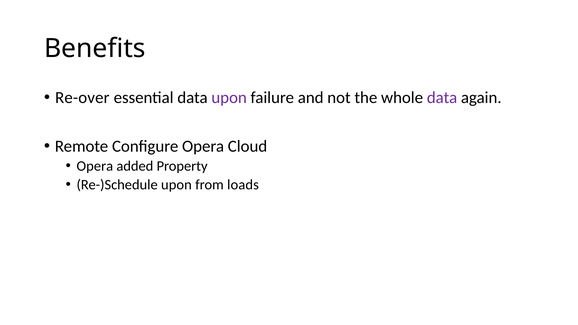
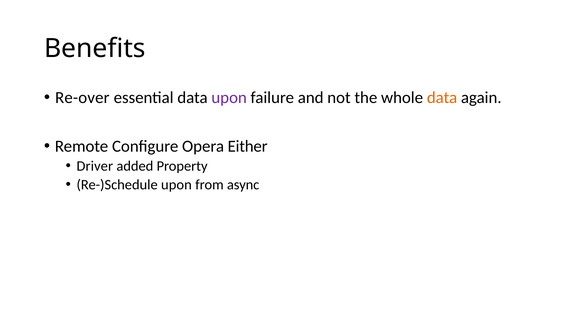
data at (442, 98) colour: purple -> orange
Cloud: Cloud -> Either
Opera at (95, 166): Opera -> Driver
loads: loads -> async
